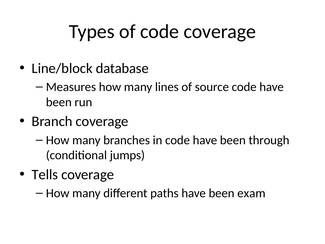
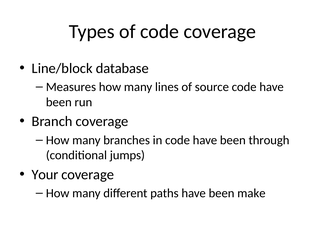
Tells: Tells -> Your
exam: exam -> make
